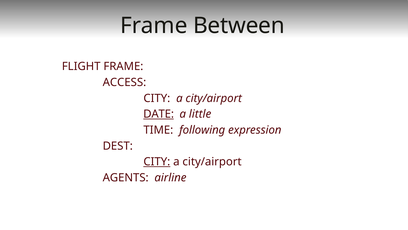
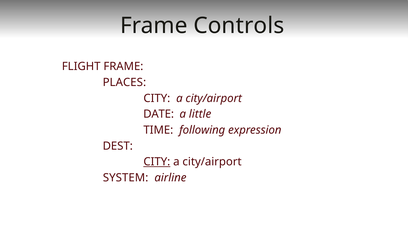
Between: Between -> Controls
ACCESS: ACCESS -> PLACES
DATE underline: present -> none
AGENTS: AGENTS -> SYSTEM
